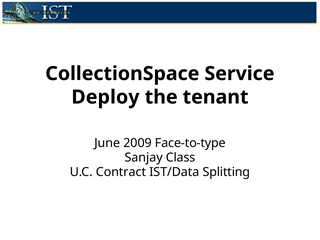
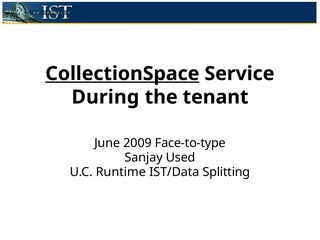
CollectionSpace underline: none -> present
Deploy: Deploy -> During
Class: Class -> Used
Contract: Contract -> Runtime
